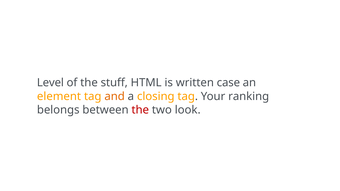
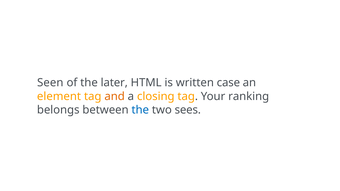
Level: Level -> Seen
stuff: stuff -> later
the at (140, 110) colour: red -> blue
look: look -> sees
